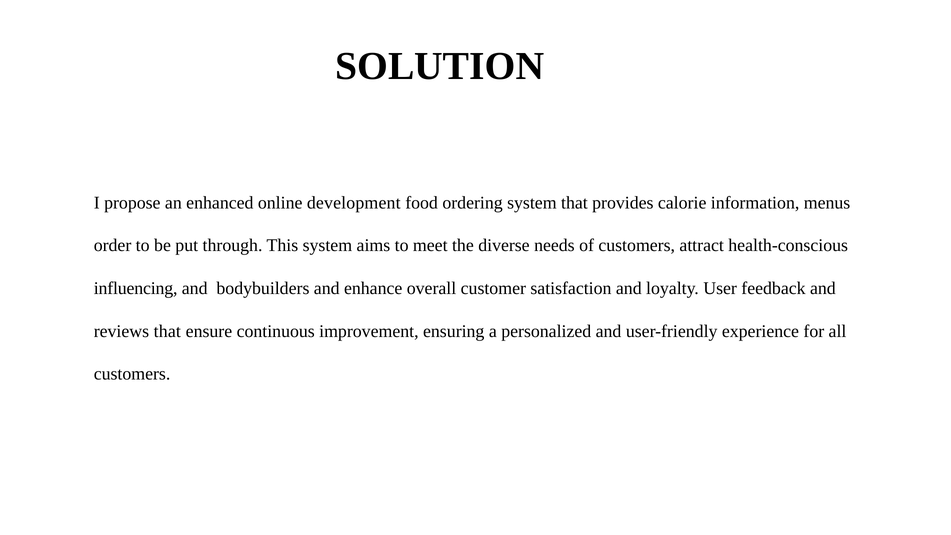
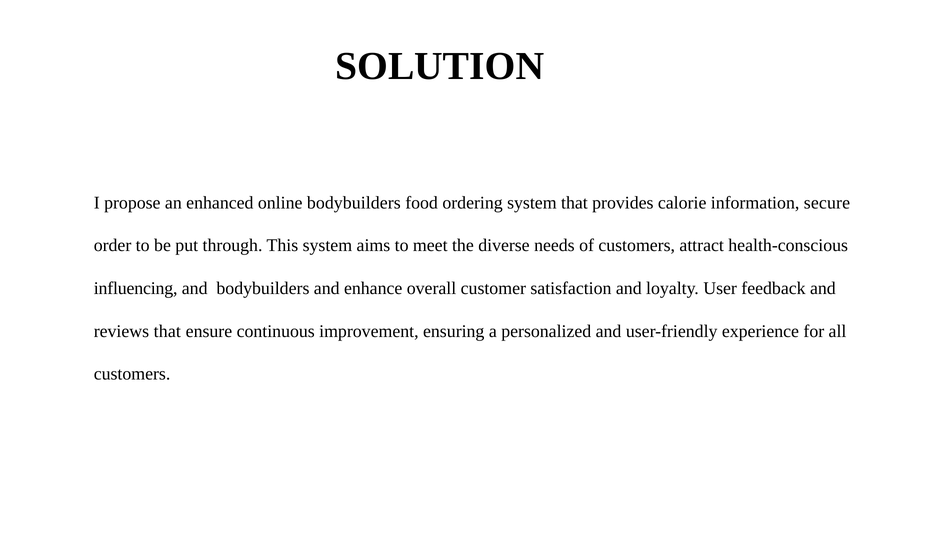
online development: development -> bodybuilders
menus: menus -> secure
